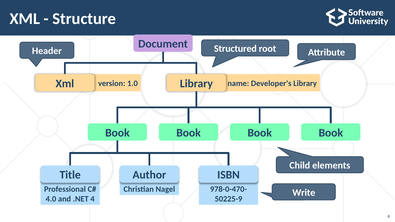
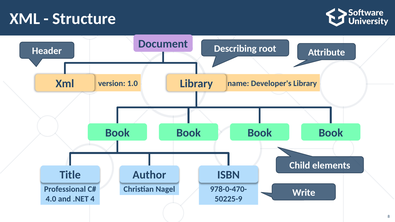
Structured: Structured -> Describing
